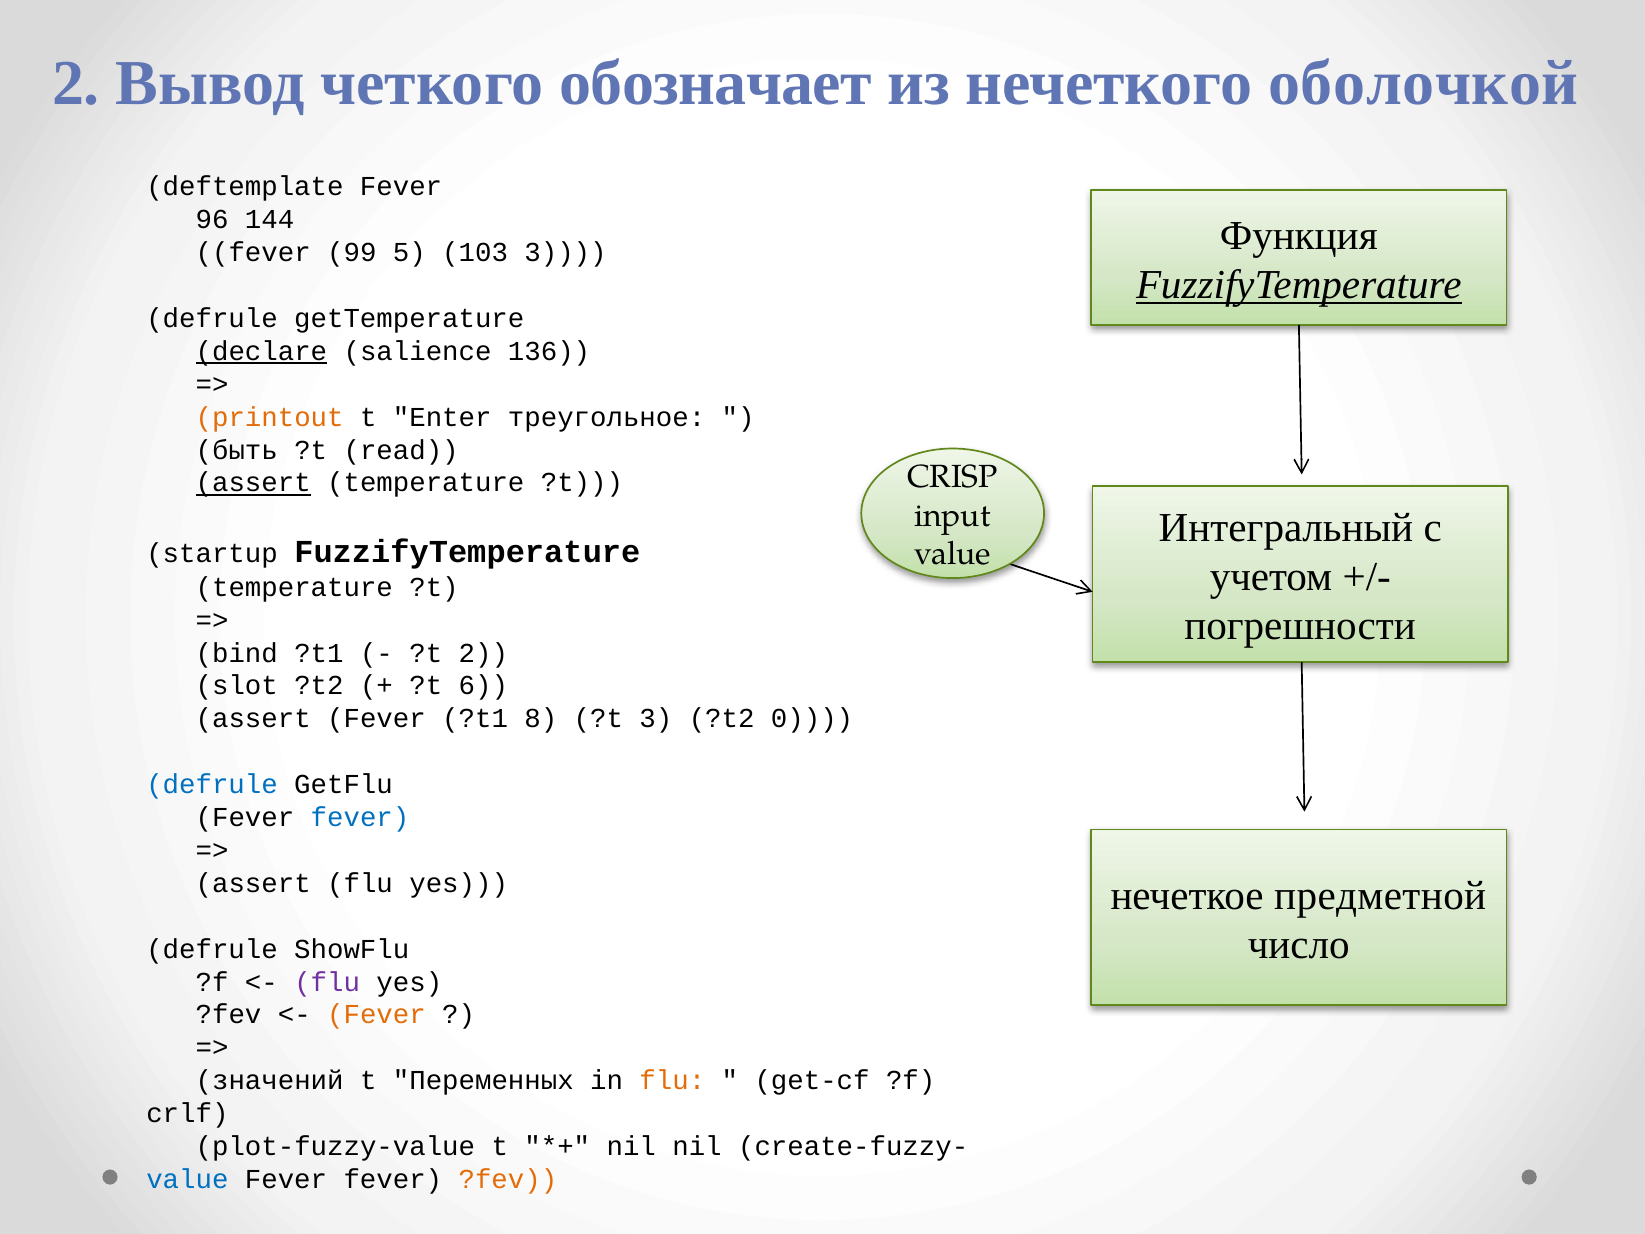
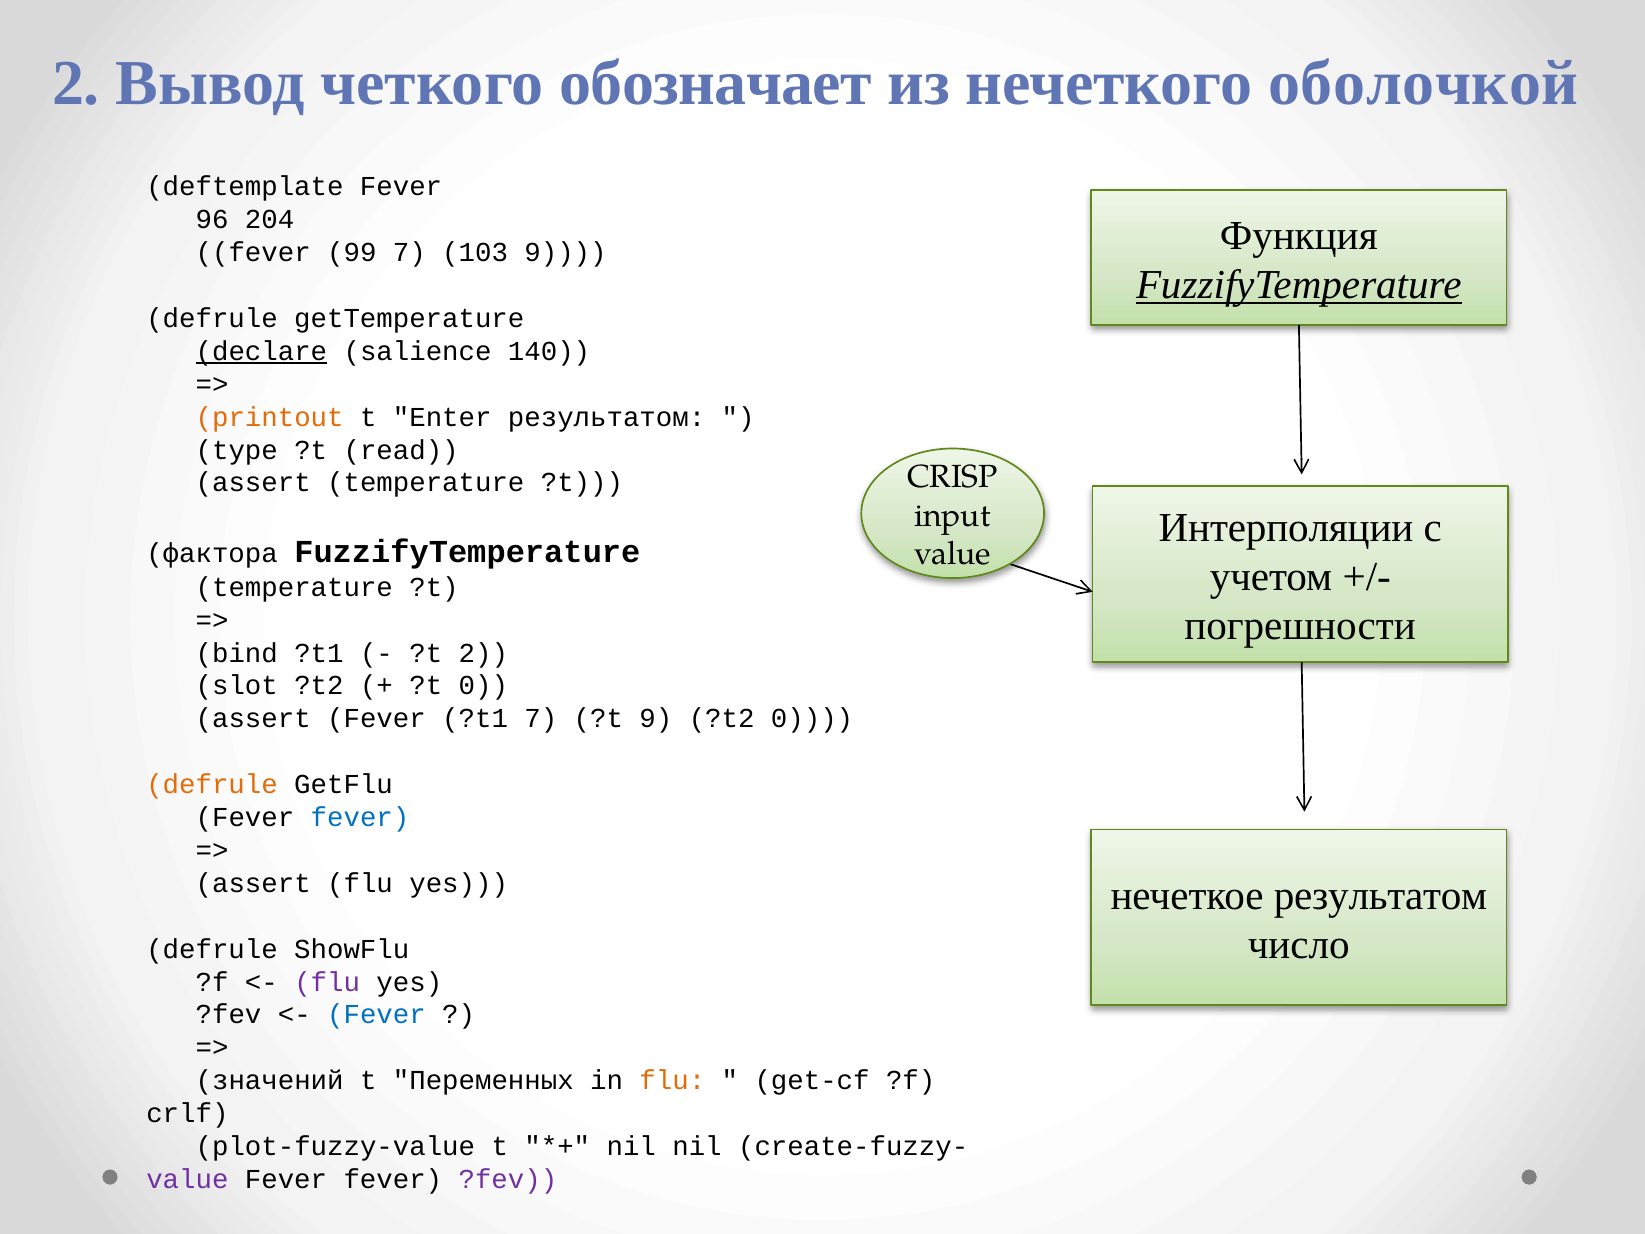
144: 144 -> 204
99 5: 5 -> 7
103 3: 3 -> 9
136: 136 -> 140
Enter треугольное: треугольное -> результатом
быть: быть -> type
assert at (253, 483) underline: present -> none
Интегральный: Интегральный -> Интерполяции
startup: startup -> фактора
?t 6: 6 -> 0
?t1 8: 8 -> 7
?t 3: 3 -> 9
defrule at (212, 784) colour: blue -> orange
нечеткое предметной: предметной -> результатом
Fever at (376, 1015) colour: orange -> blue
value at (187, 1179) colour: blue -> purple
?fev at (508, 1179) colour: orange -> purple
